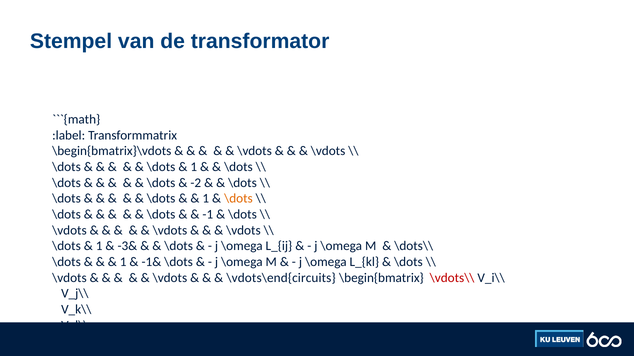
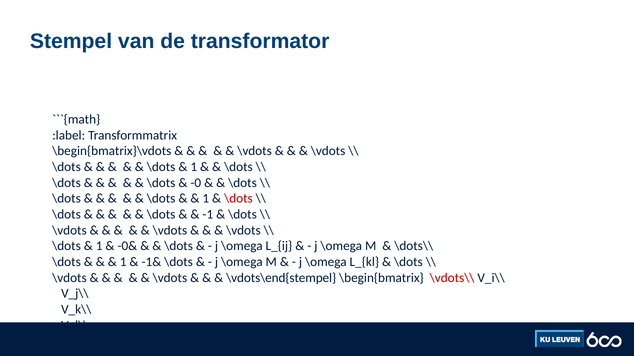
-2: -2 -> -0
\dots at (238, 199) colour: orange -> red
-3&: -3& -> -0&
\vdots\end{circuits: \vdots\end{circuits -> \vdots\end{stempel
